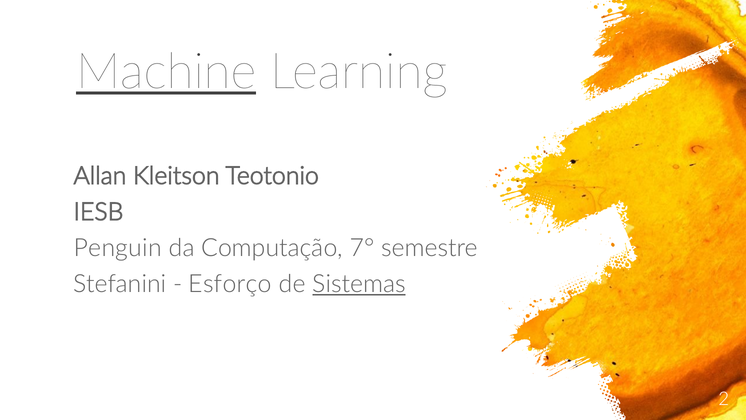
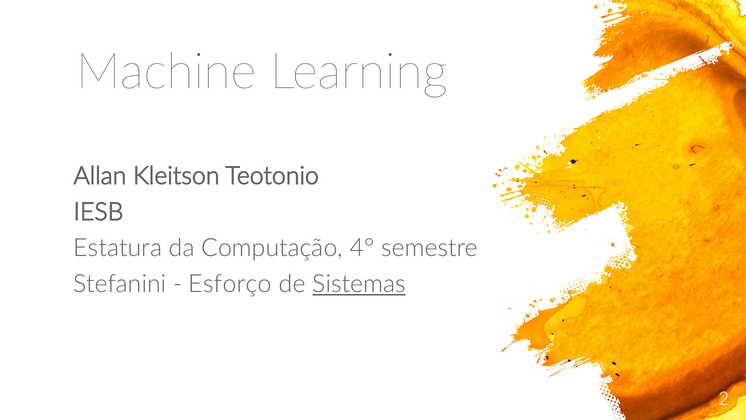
Machine underline: present -> none
Penguin: Penguin -> Estatura
7°: 7° -> 4°
